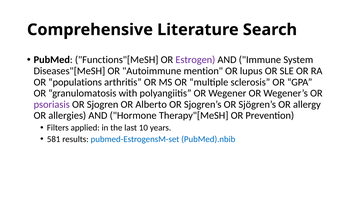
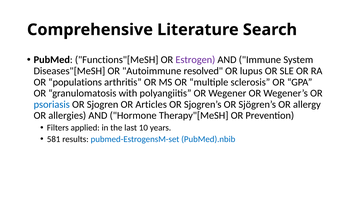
mention: mention -> resolved
psoriasis colour: purple -> blue
Alberto: Alberto -> Articles
